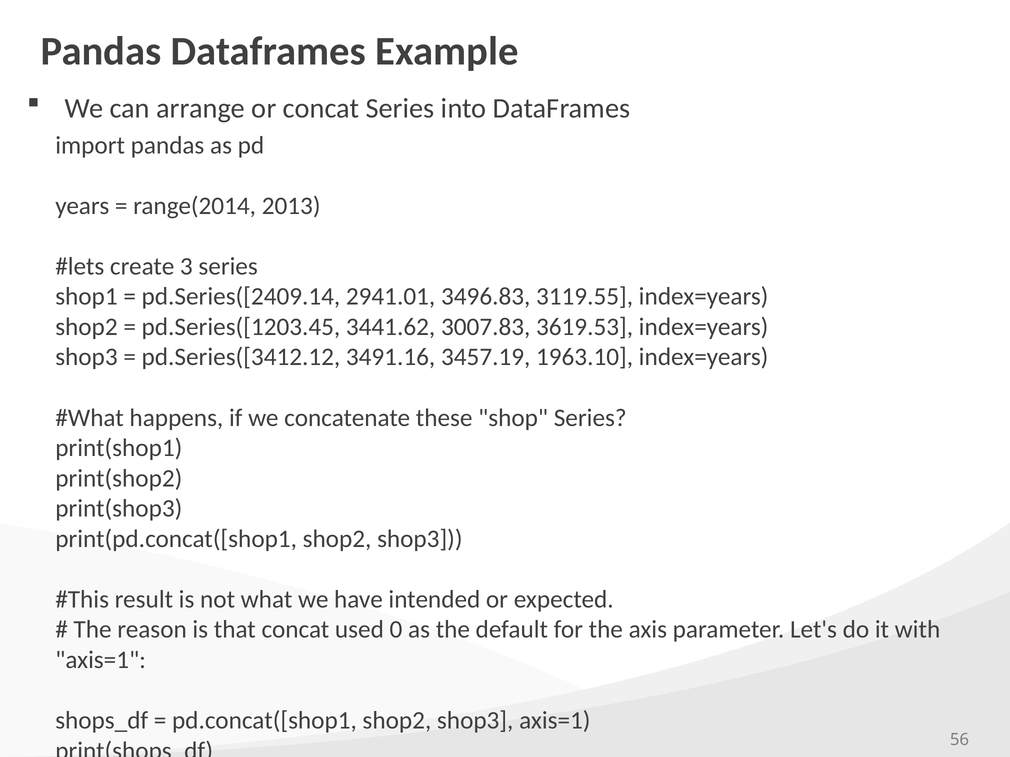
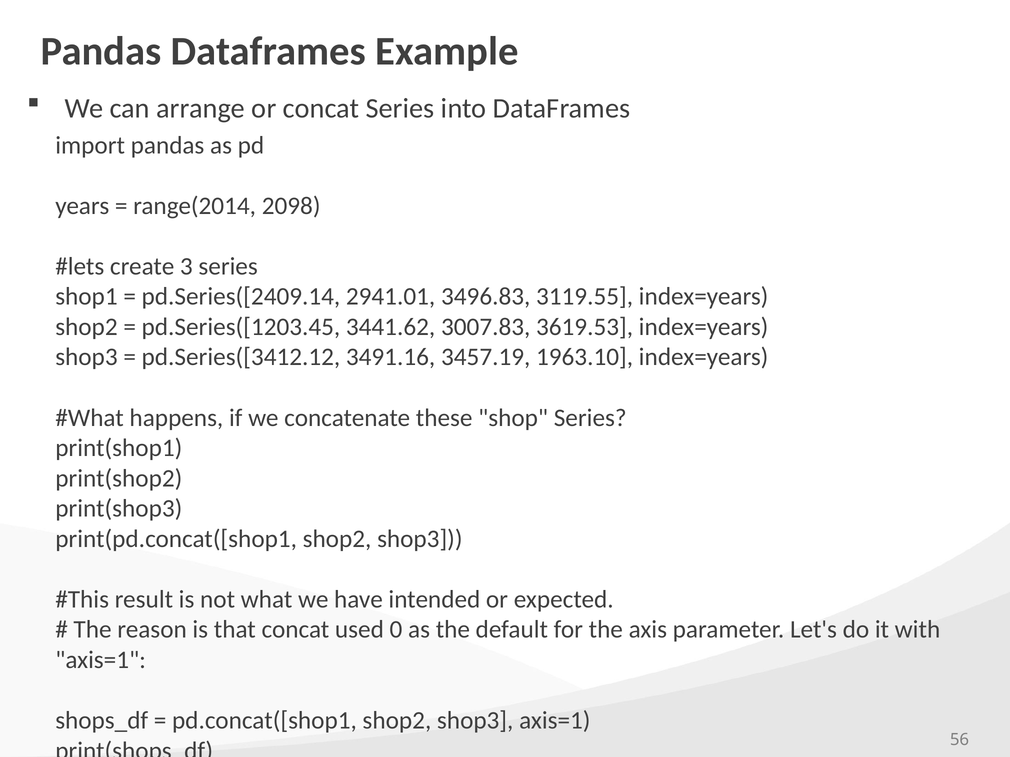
2013: 2013 -> 2098
